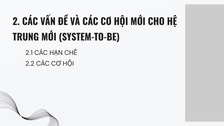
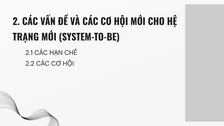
TRUNG: TRUNG -> TRẠNG
